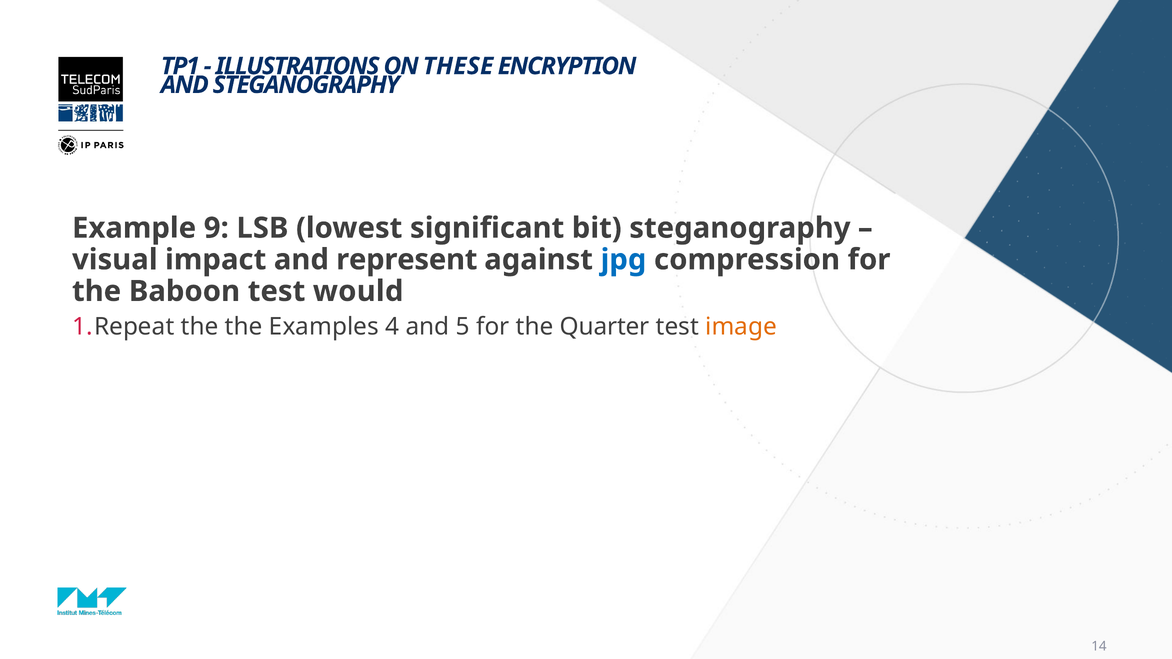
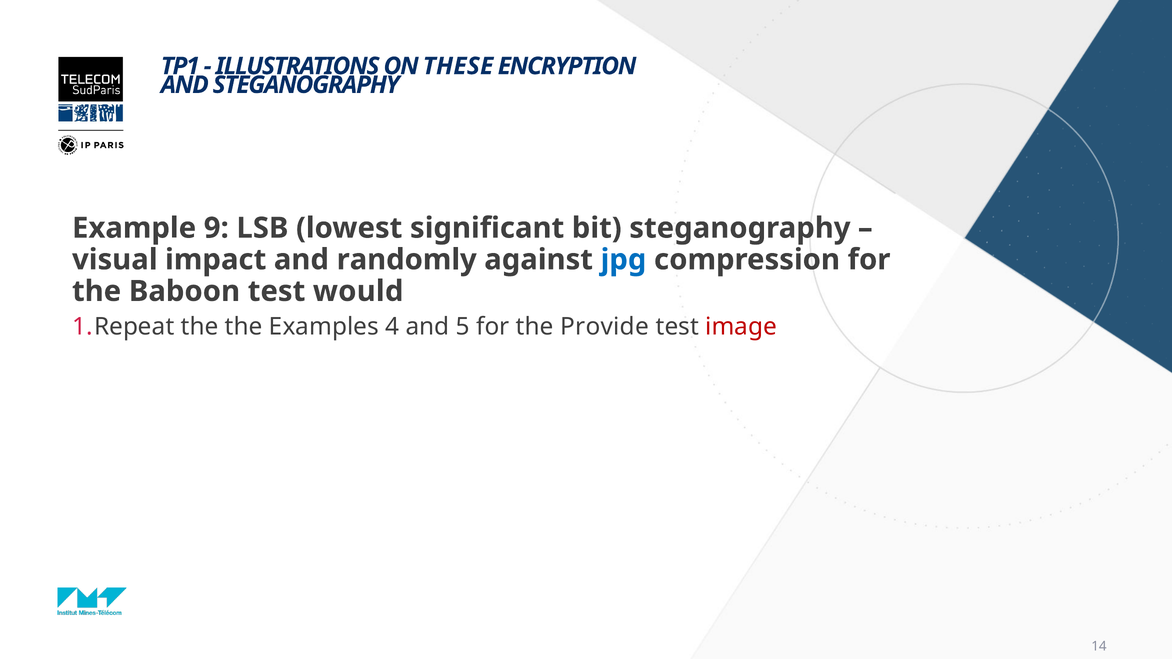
represent: represent -> randomly
Quarter: Quarter -> Provide
image colour: orange -> red
